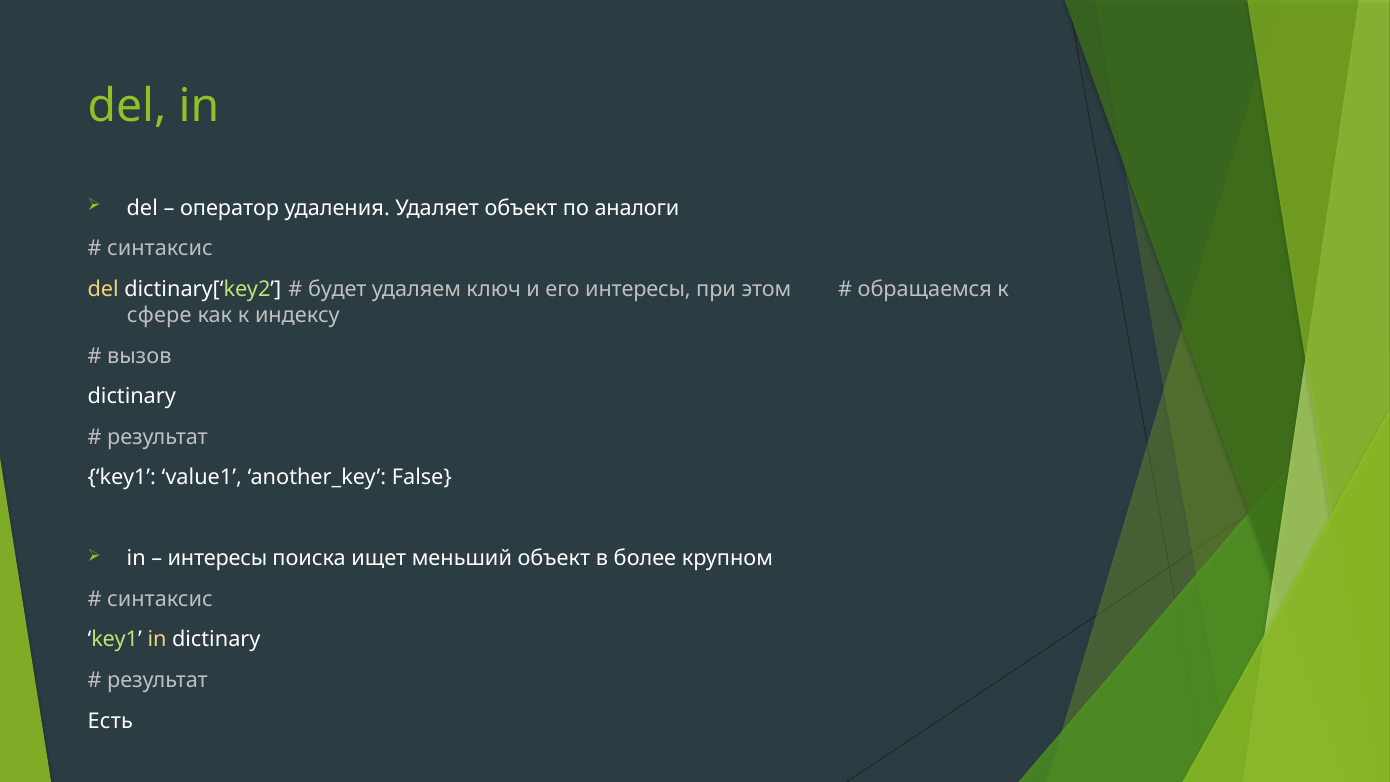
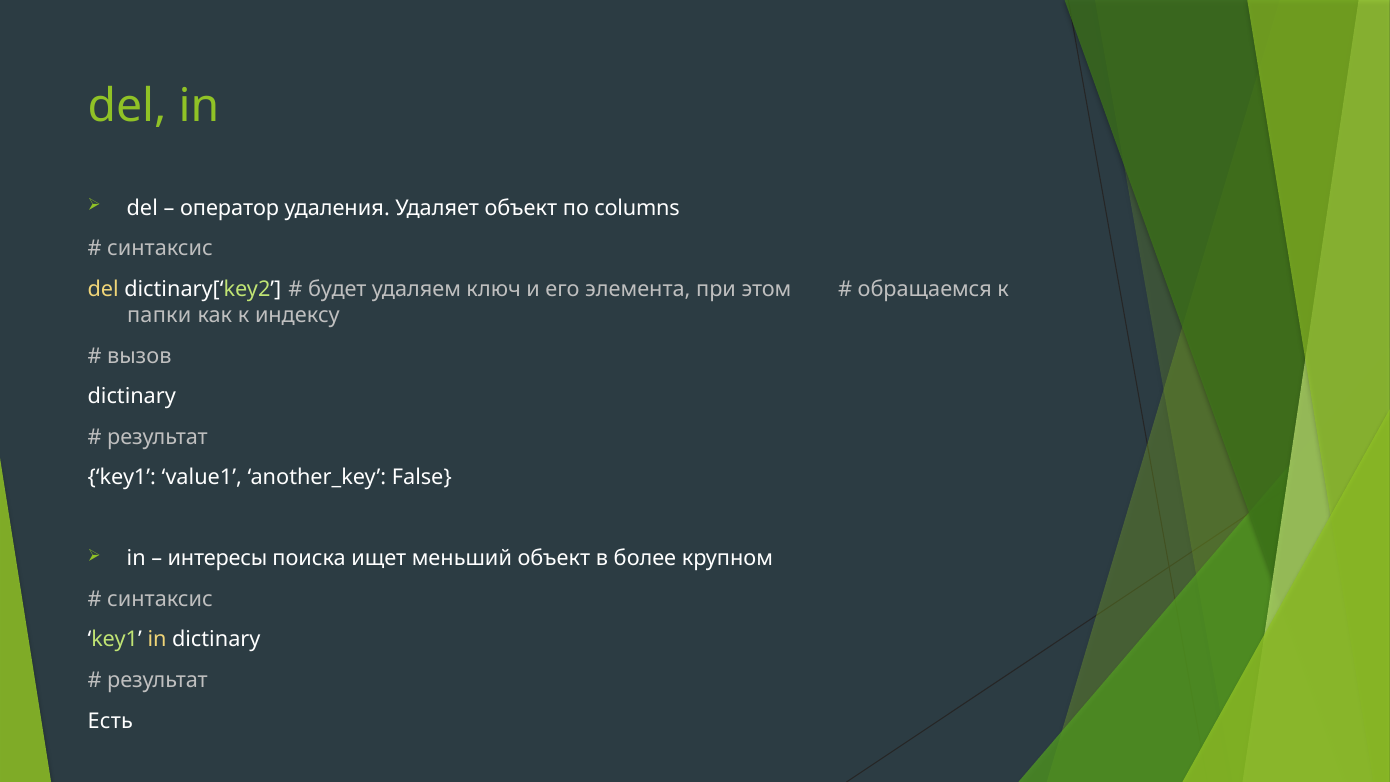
аналоги: аналоги -> columns
его интересы: интересы -> элемента
сфере: сфере -> папки
